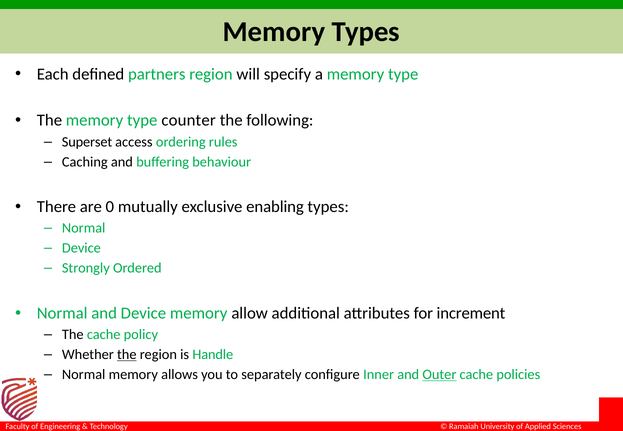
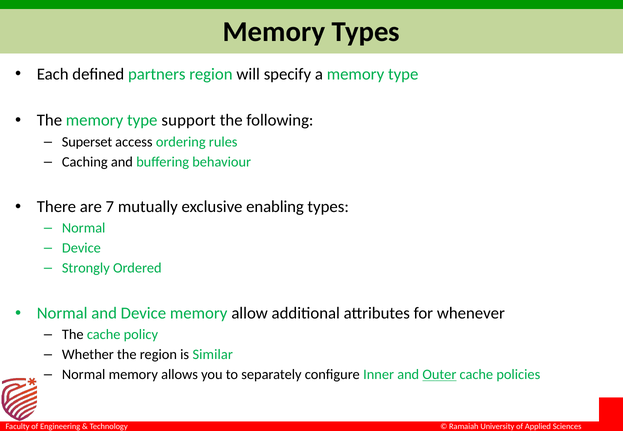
counter: counter -> support
0: 0 -> 7
increment: increment -> whenever
the at (127, 355) underline: present -> none
Handle: Handle -> Similar
